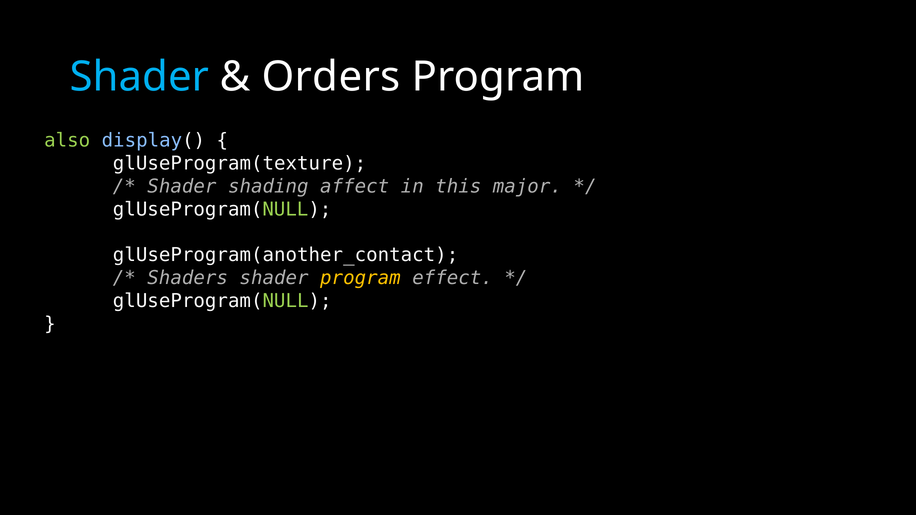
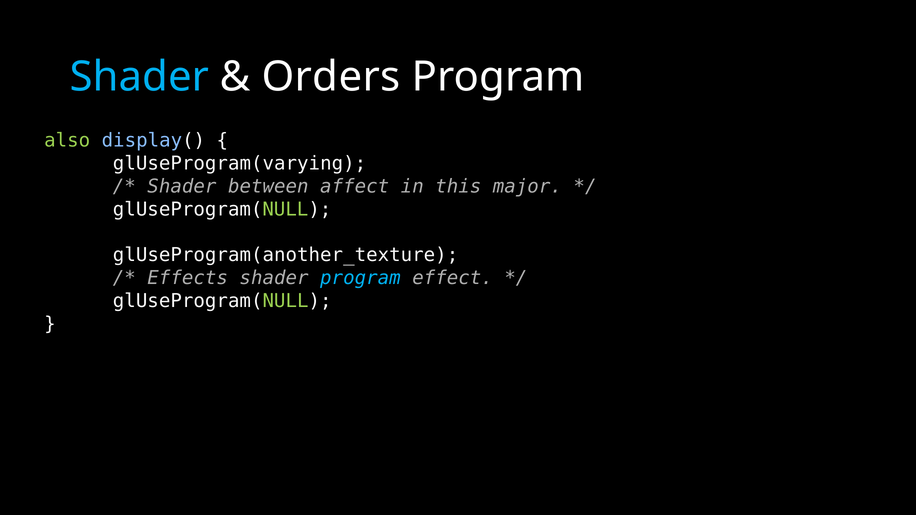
glUseProgram(texture: glUseProgram(texture -> glUseProgram(varying
shading: shading -> between
glUseProgram(another_contact: glUseProgram(another_contact -> glUseProgram(another_texture
Shaders: Shaders -> Effects
program at (360, 278) colour: yellow -> light blue
